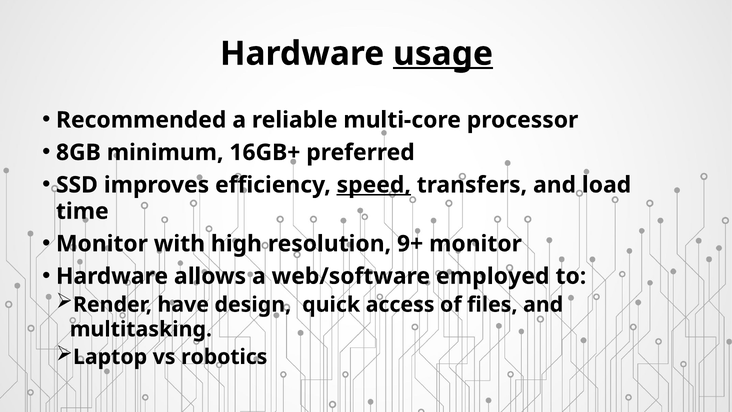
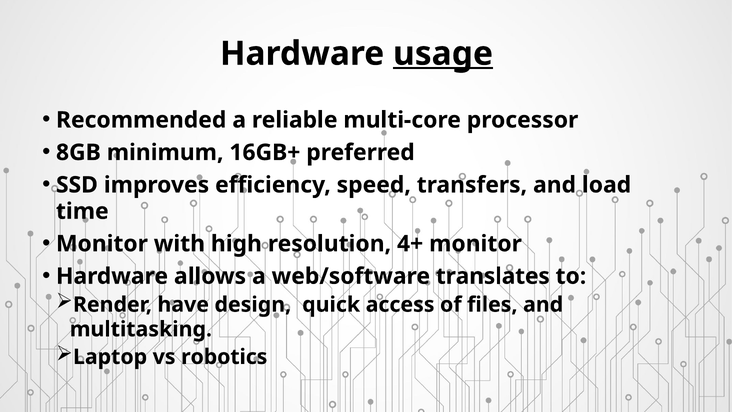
speed underline: present -> none
9+: 9+ -> 4+
employed: employed -> translates
